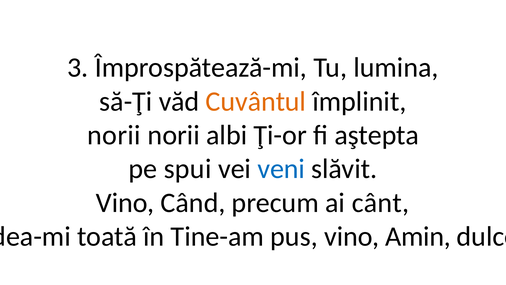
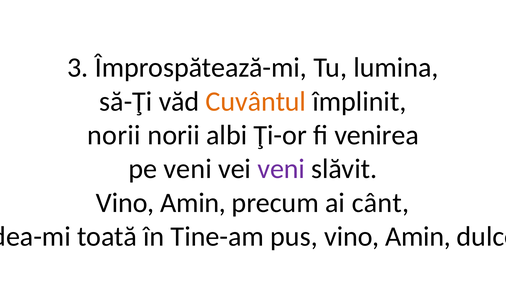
aştepta: aştepta -> venirea
pe spui: spui -> veni
veni at (281, 169) colour: blue -> purple
Când at (193, 202): Când -> Amin
